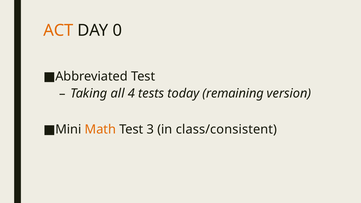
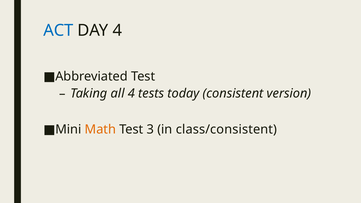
ACT colour: orange -> blue
DAY 0: 0 -> 4
remaining: remaining -> consistent
